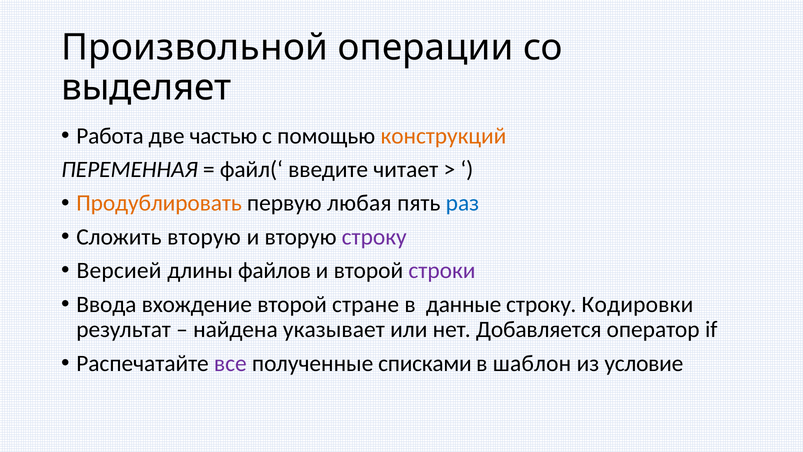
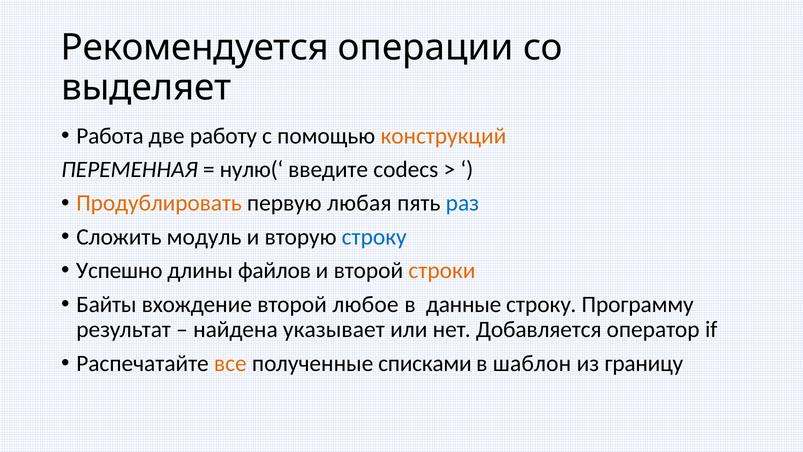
Произвольной: Произвольной -> Рекомендуется
частью: частью -> работу
файл(‘: файл(‘ -> нулю(‘
читает: читает -> codecs
Сложить вторую: вторую -> модуль
строку at (374, 237) colour: purple -> blue
Версией: Версией -> Успешно
строки colour: purple -> orange
Ввода: Ввода -> Байты
стране: стране -> любое
Кодировки: Кодировки -> Программу
все colour: purple -> orange
условие: условие -> границу
